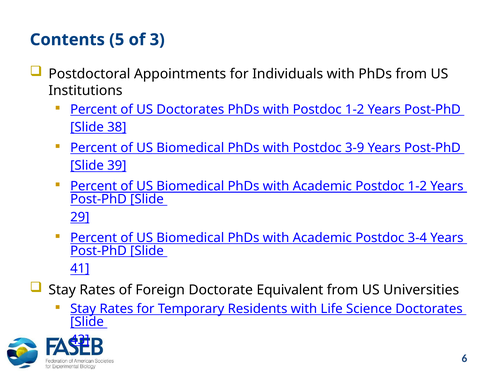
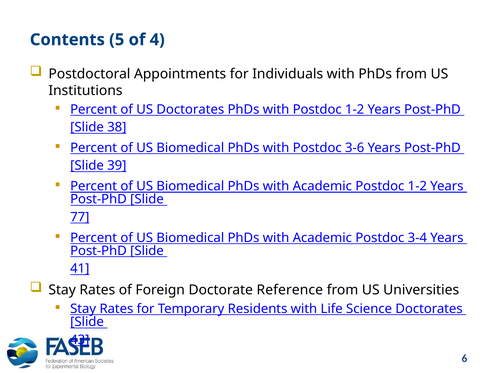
3: 3 -> 4
3-9: 3-9 -> 3-6
29: 29 -> 77
Equivalent: Equivalent -> Reference
